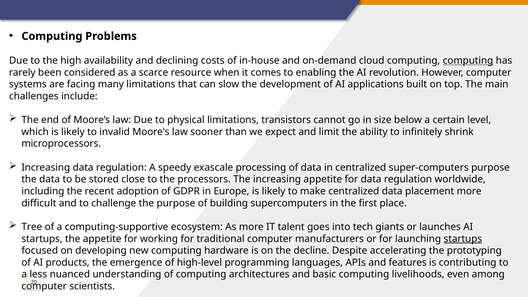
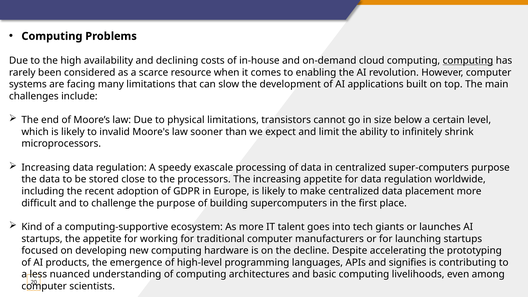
Tree: Tree -> Kind
startups at (463, 239) underline: present -> none
features: features -> signifies
